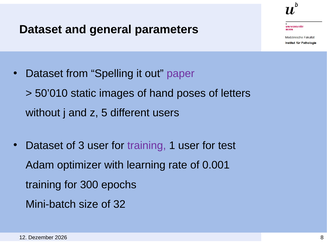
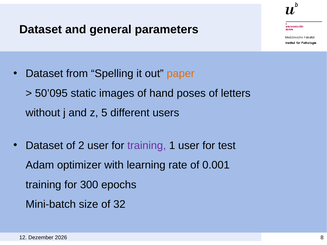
paper colour: purple -> orange
50’010: 50’010 -> 50’095
3: 3 -> 2
